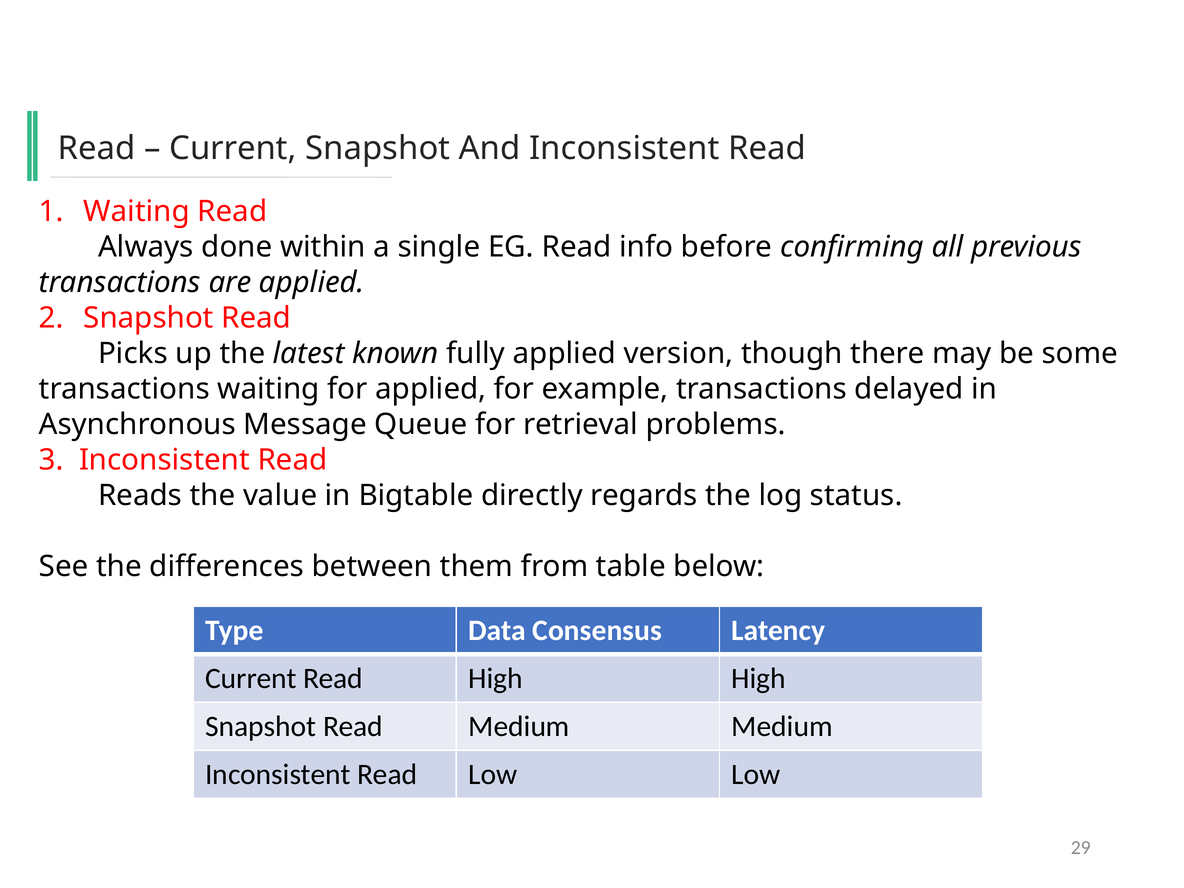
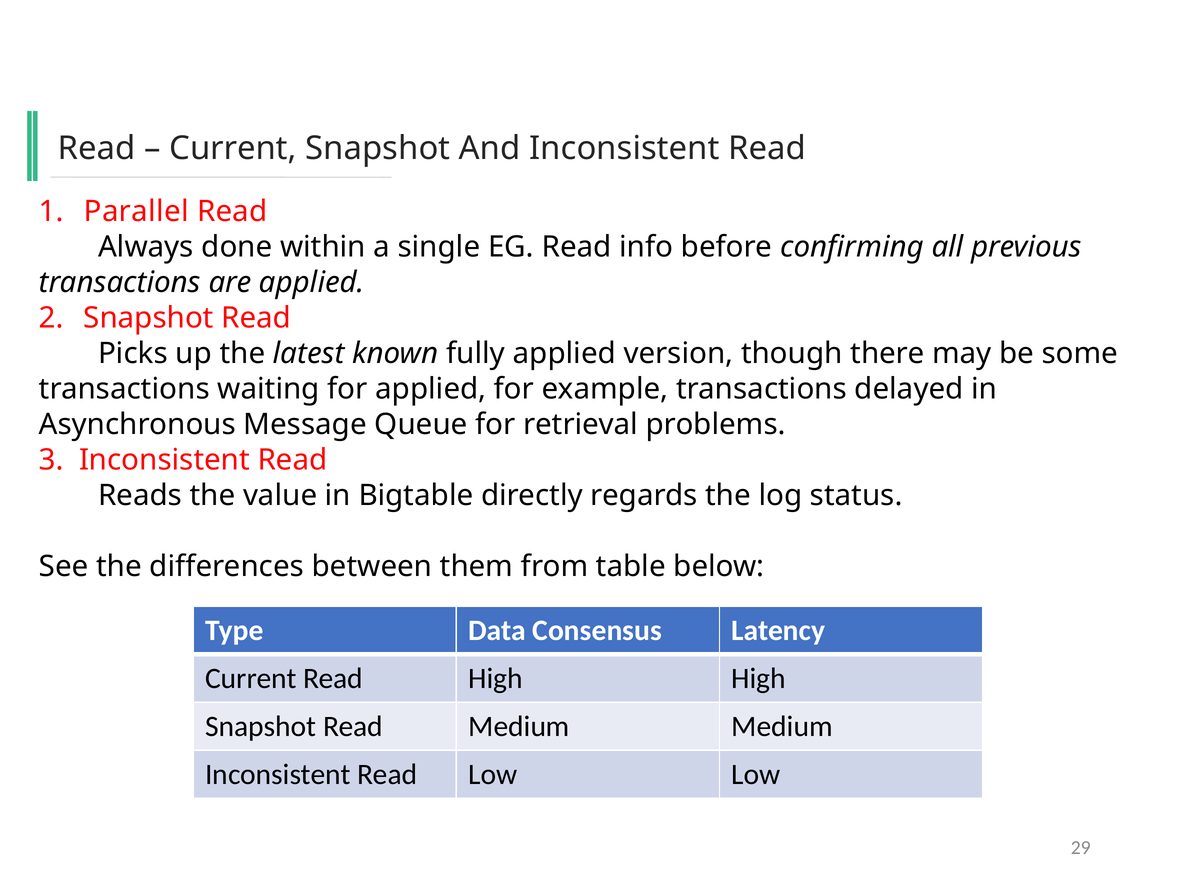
Waiting at (137, 212): Waiting -> Parallel
